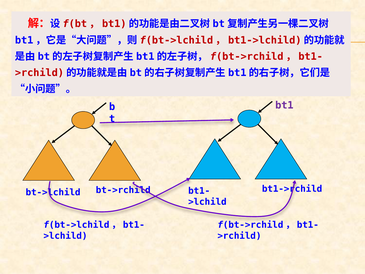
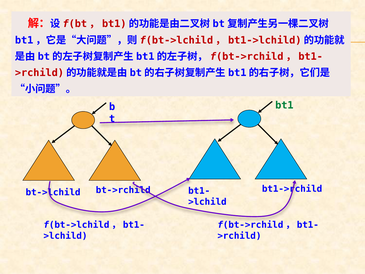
bt1 colour: purple -> green
